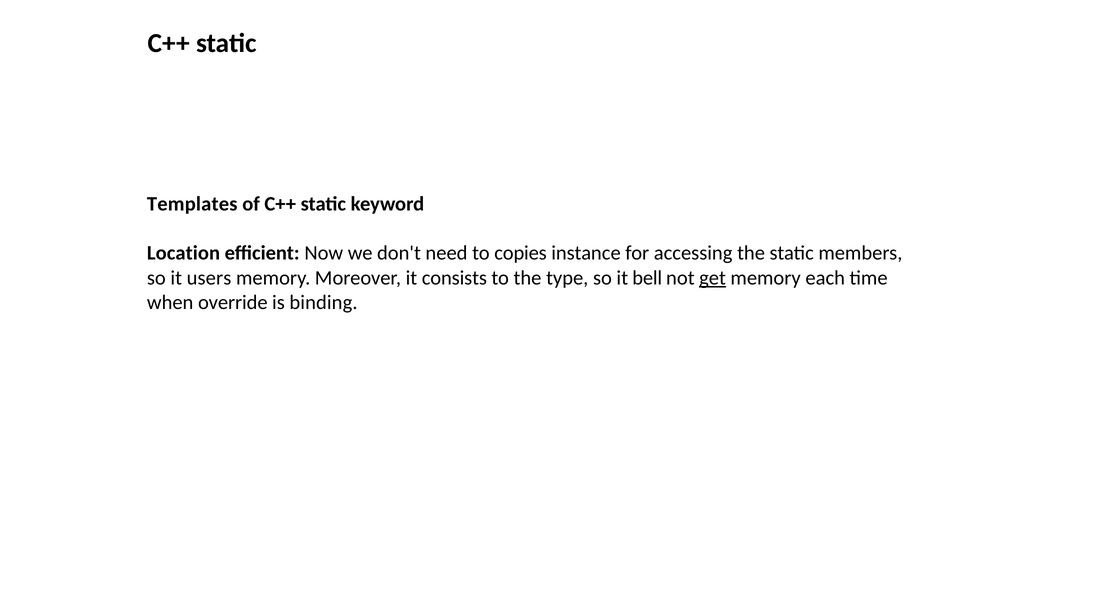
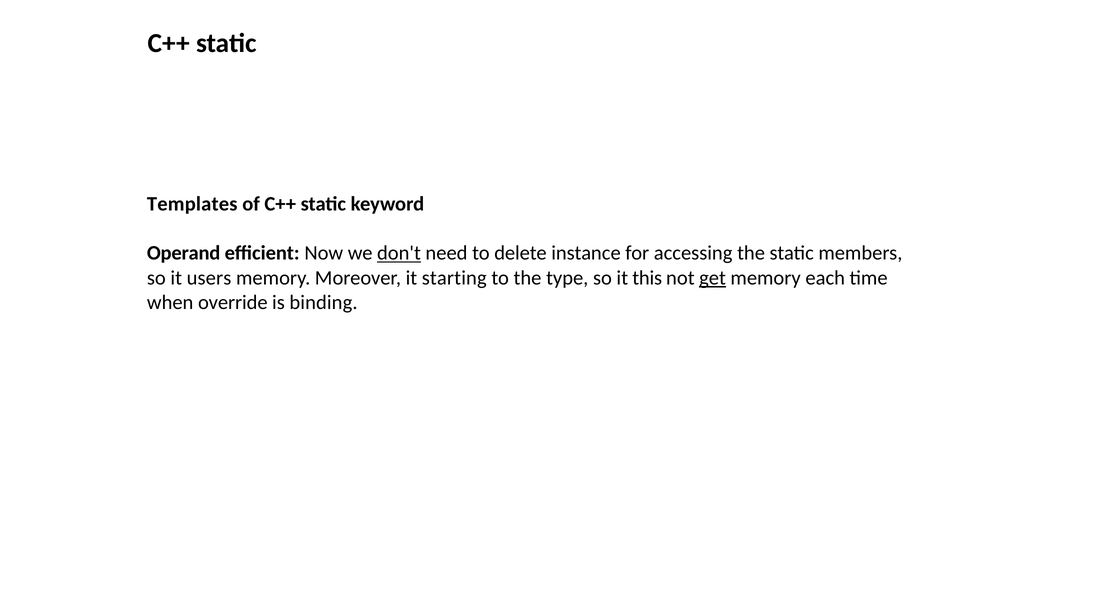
Location: Location -> Operand
don't underline: none -> present
copies: copies -> delete
consists: consists -> starting
bell: bell -> this
